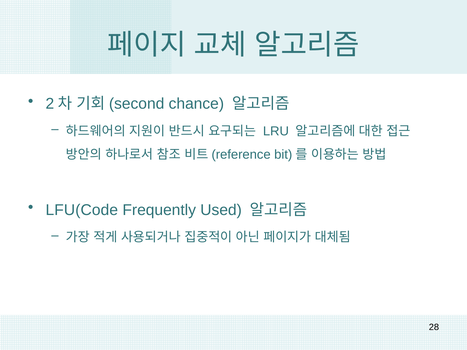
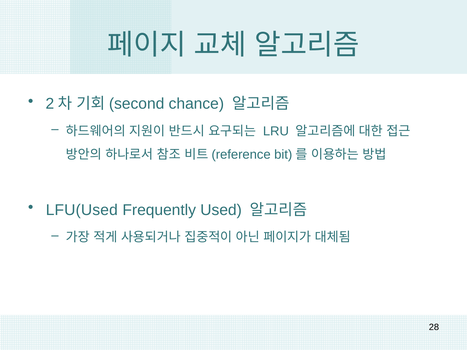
LFU(Code: LFU(Code -> LFU(Used
